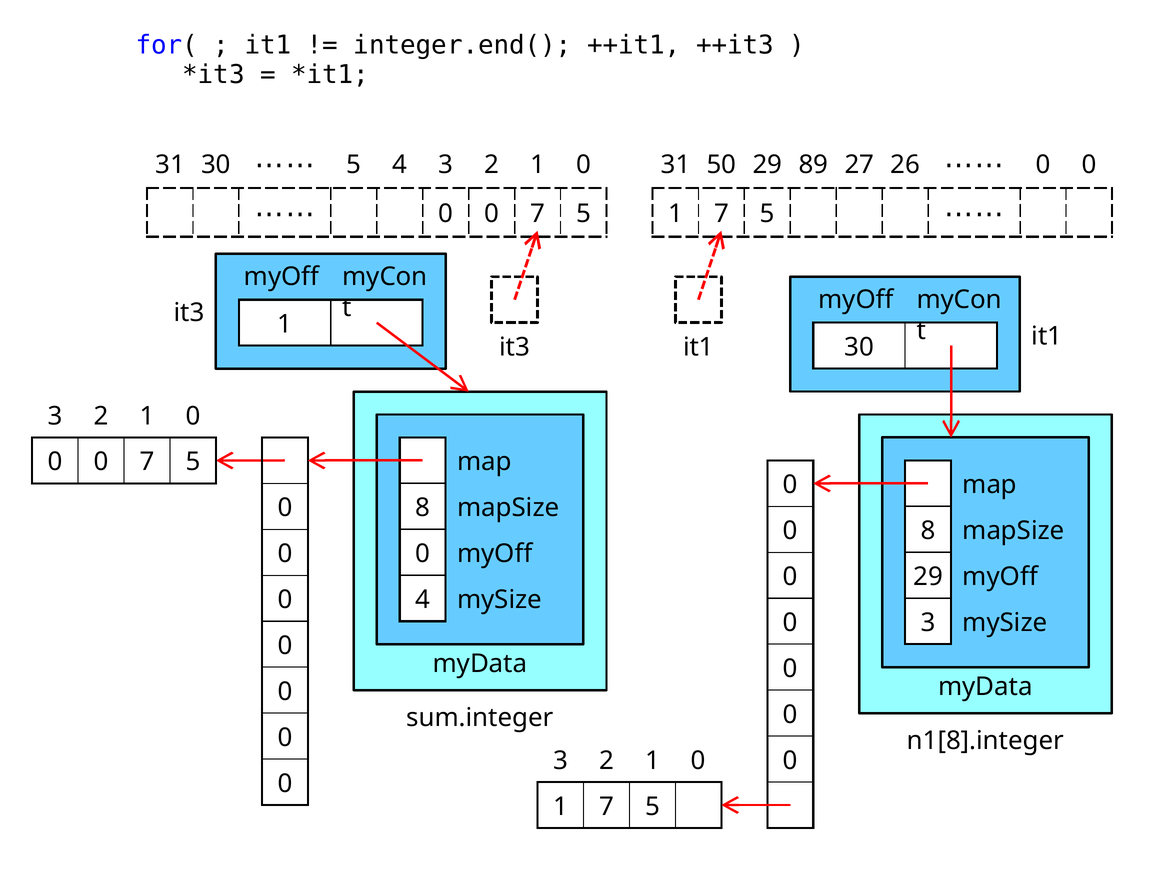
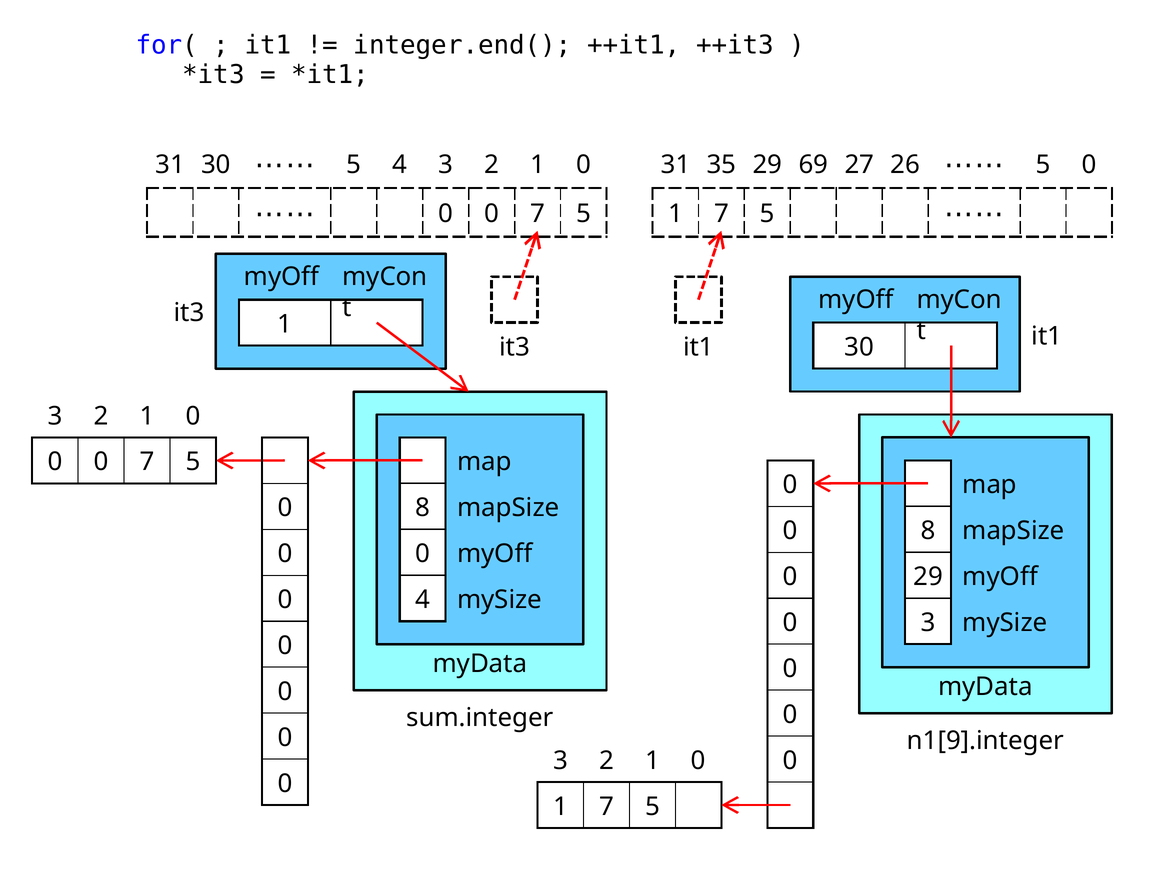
50: 50 -> 35
89: 89 -> 69
0 at (1043, 165): 0 -> 5
n1[8].integer: n1[8].integer -> n1[9].integer
